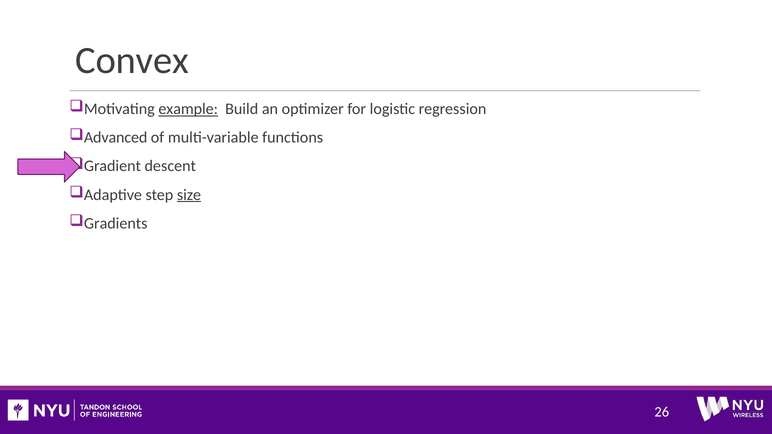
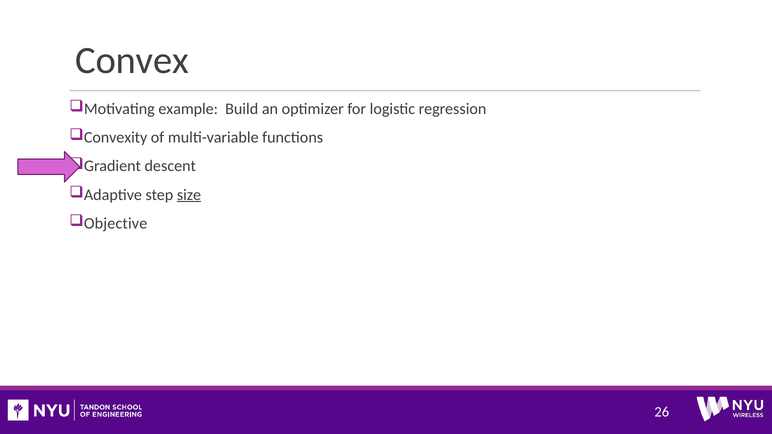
example underline: present -> none
Advanced: Advanced -> Convexity
Gradients: Gradients -> Objective
